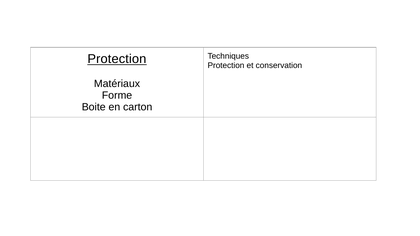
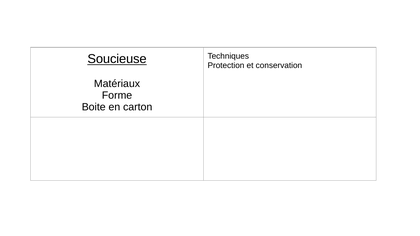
Protection at (117, 59): Protection -> Soucieuse
